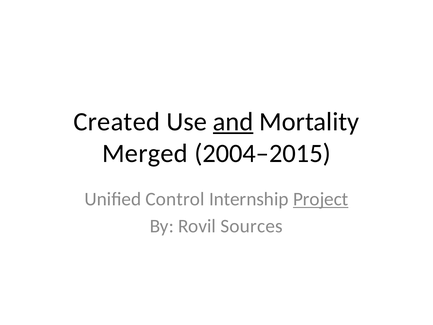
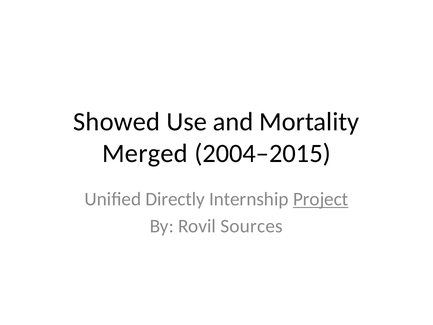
Created: Created -> Showed
and underline: present -> none
Control: Control -> Directly
